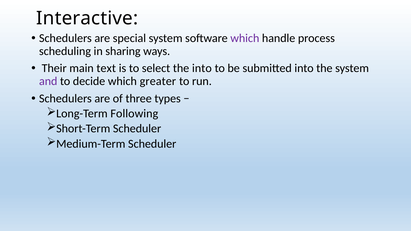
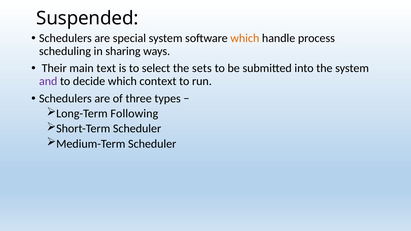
Interactive: Interactive -> Suspended
which at (245, 38) colour: purple -> orange
the into: into -> sets
greater: greater -> context
